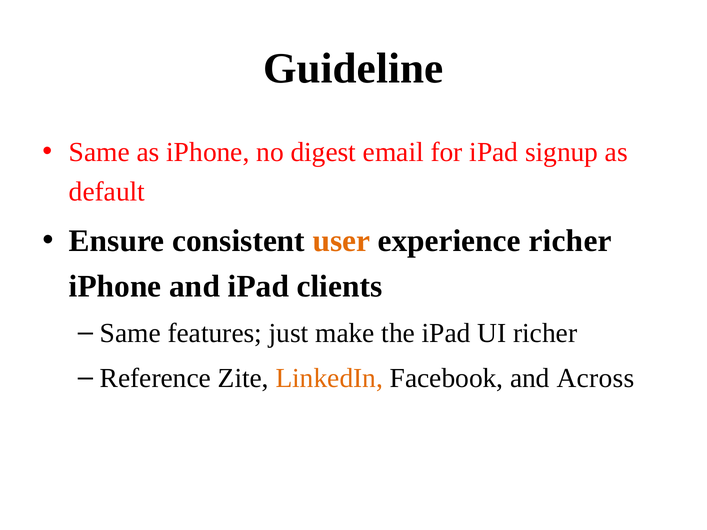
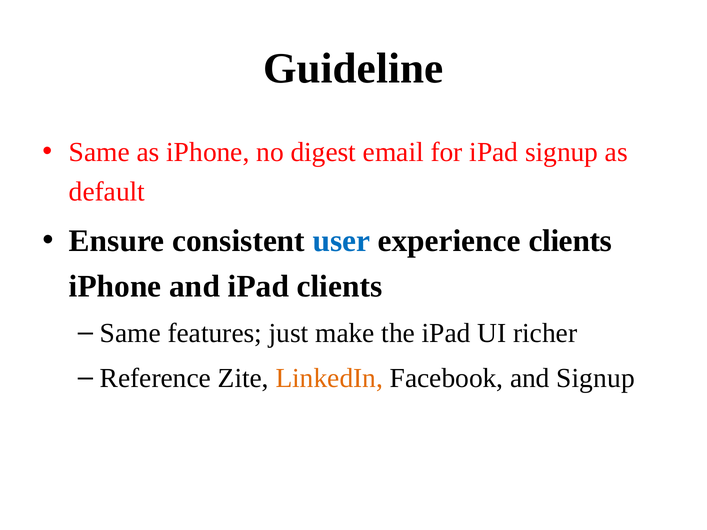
user colour: orange -> blue
experience richer: richer -> clients
and Across: Across -> Signup
